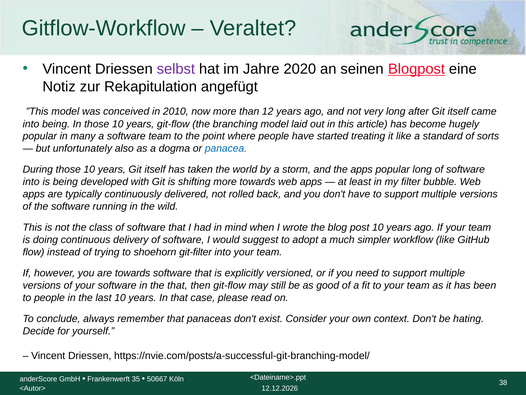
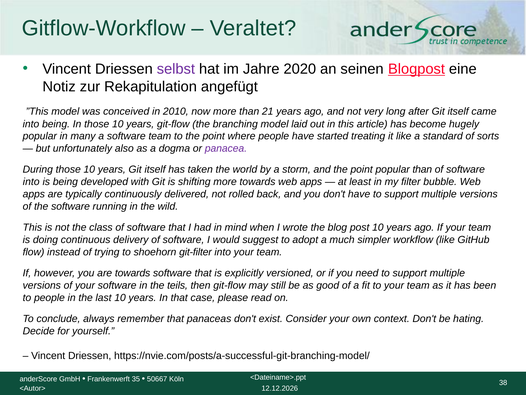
12: 12 -> 21
panacea colour: blue -> purple
and the apps: apps -> point
popular long: long -> than
the that: that -> teils
